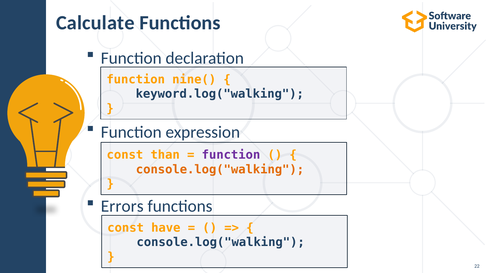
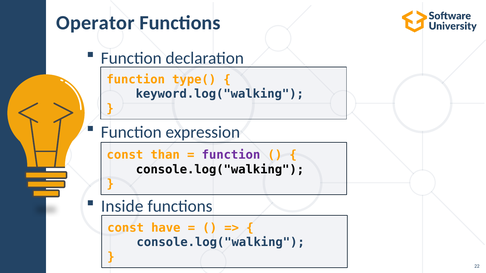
Calculate: Calculate -> Operator
nine(: nine( -> type(
console.log("walking at (220, 170) colour: orange -> black
Errors: Errors -> Inside
